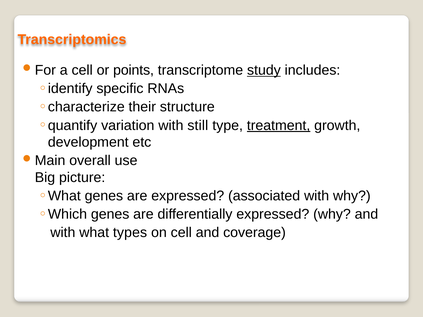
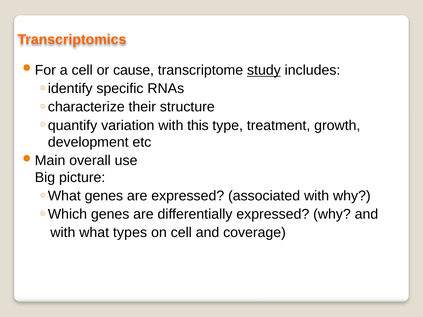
points: points -> cause
still: still -> this
treatment underline: present -> none
